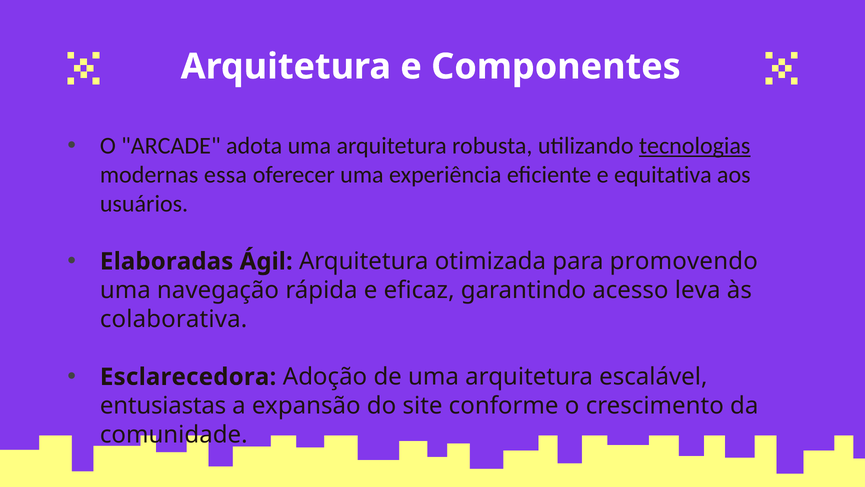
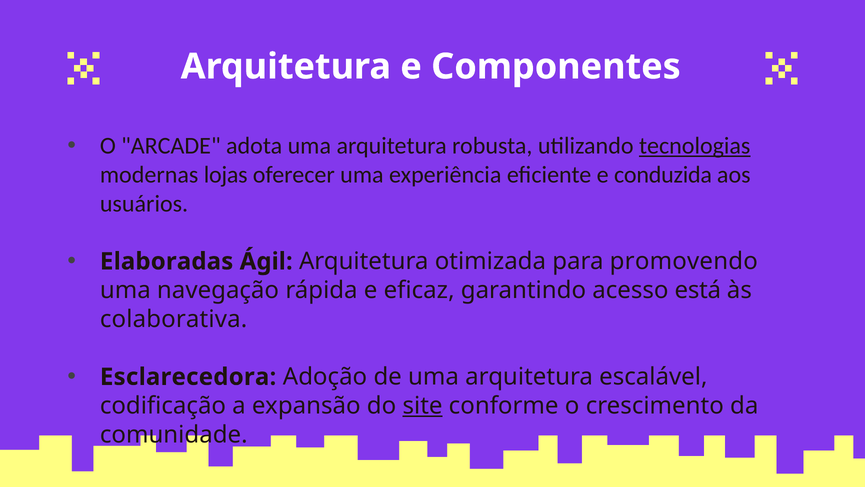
essa: essa -> lojas
equitativa: equitativa -> conduzida
leva: leva -> está
entusiastas: entusiastas -> codificação
site underline: none -> present
